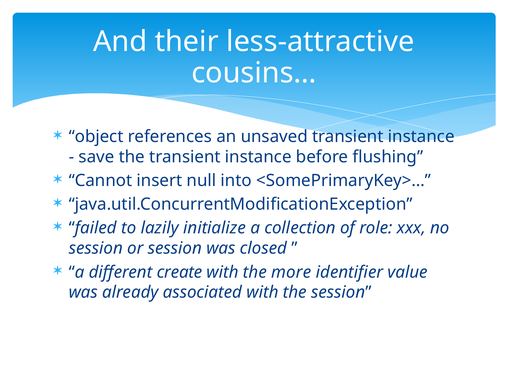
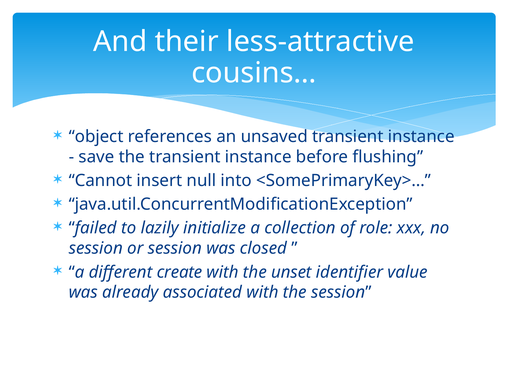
more: more -> unset
